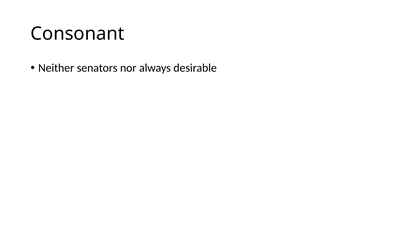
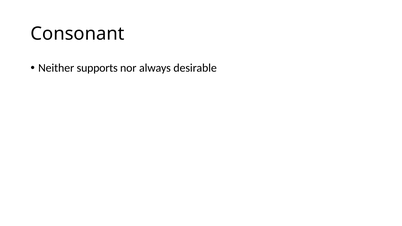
senators: senators -> supports
